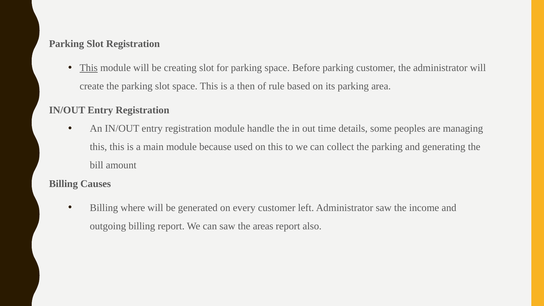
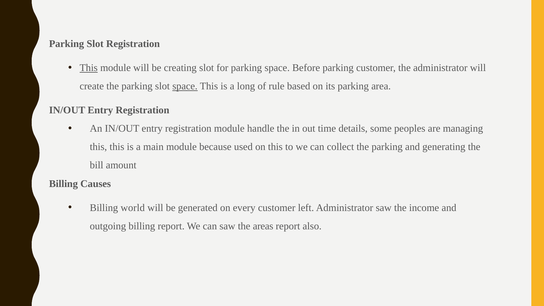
space at (185, 86) underline: none -> present
then: then -> long
where: where -> world
